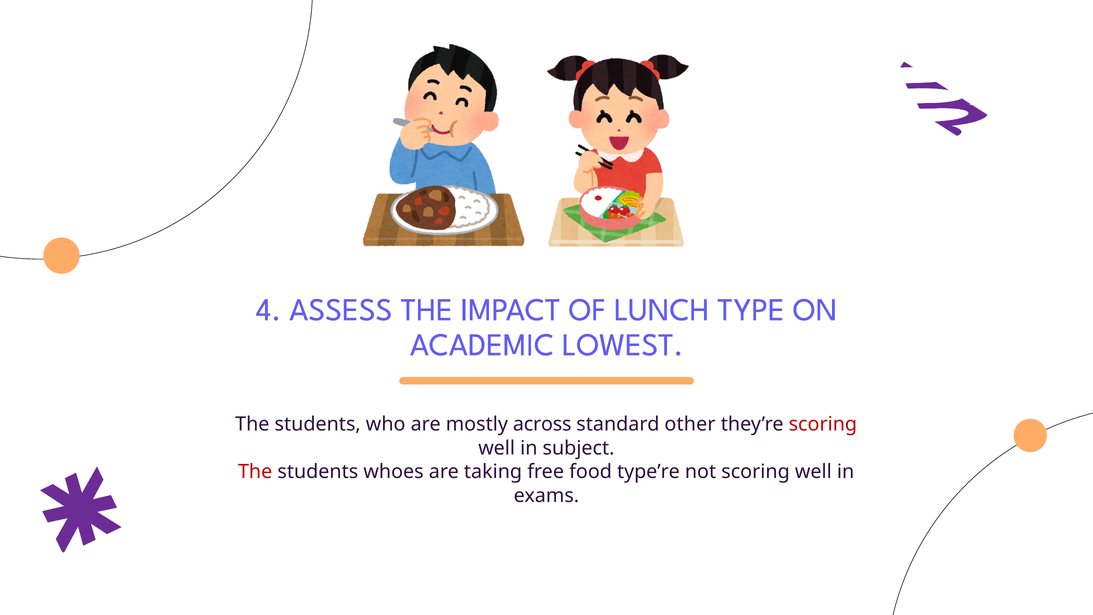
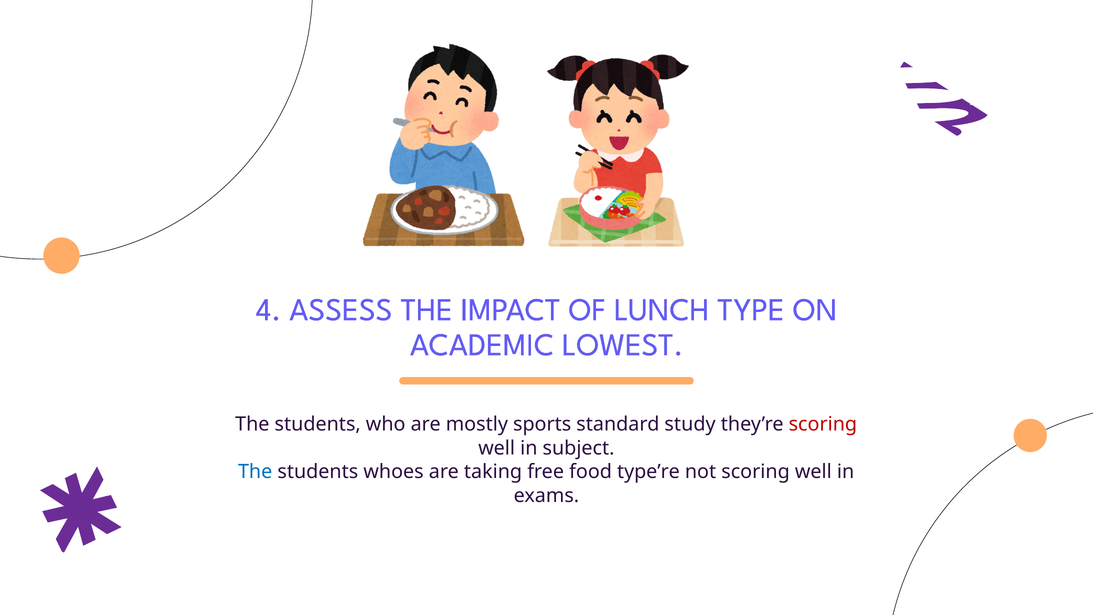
across: across -> sports
other: other -> study
The at (255, 472) colour: red -> blue
